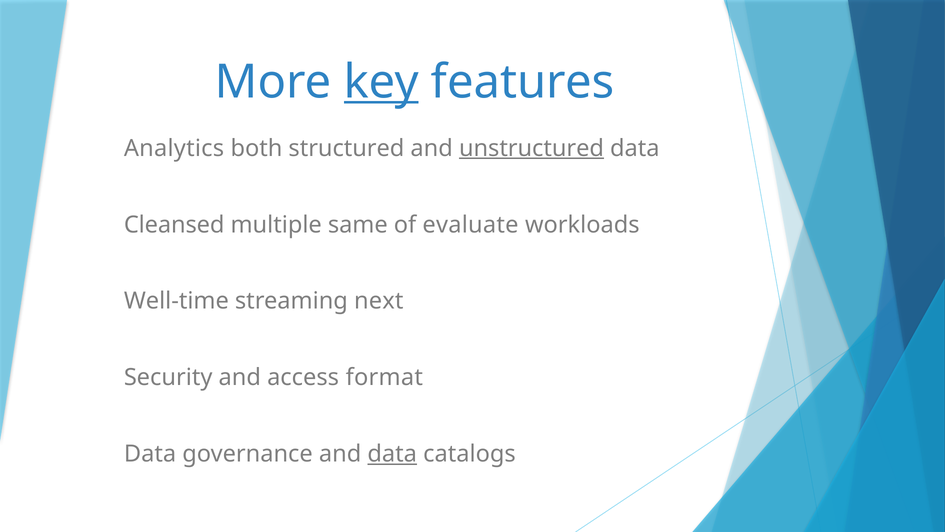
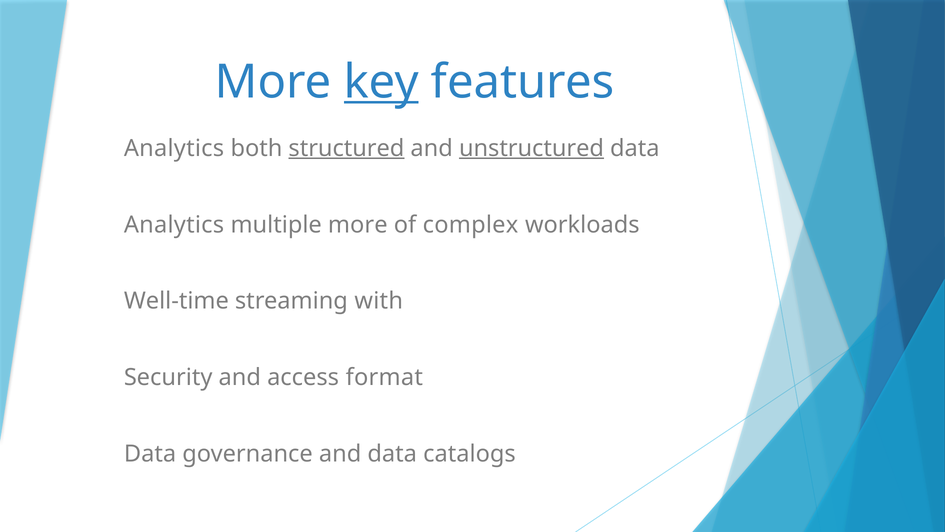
structured underline: none -> present
Cleansed at (174, 225): Cleansed -> Analytics
multiple same: same -> more
evaluate: evaluate -> complex
next: next -> with
data at (392, 454) underline: present -> none
